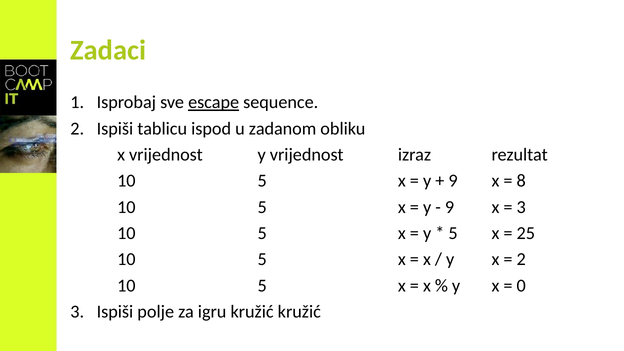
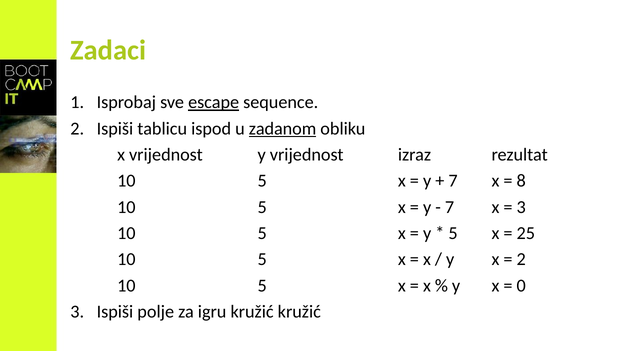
zadanom underline: none -> present
9 at (453, 181): 9 -> 7
9 at (450, 207): 9 -> 7
